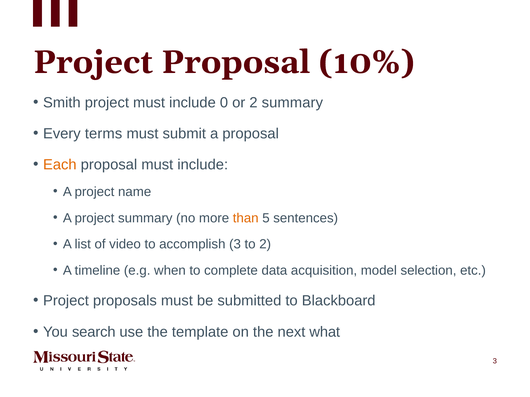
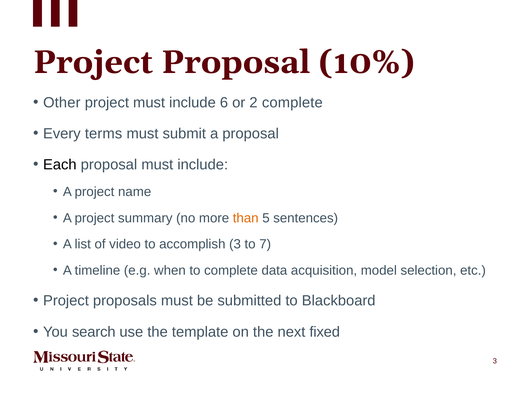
Smith: Smith -> Other
0: 0 -> 6
2 summary: summary -> complete
Each colour: orange -> black
to 2: 2 -> 7
what: what -> fixed
